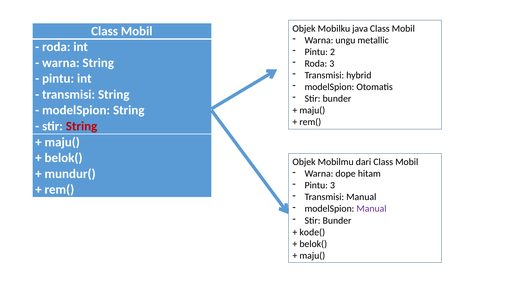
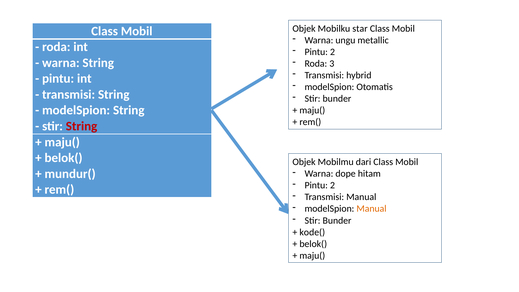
java: java -> star
3 at (332, 185): 3 -> 2
Manual at (371, 209) colour: purple -> orange
